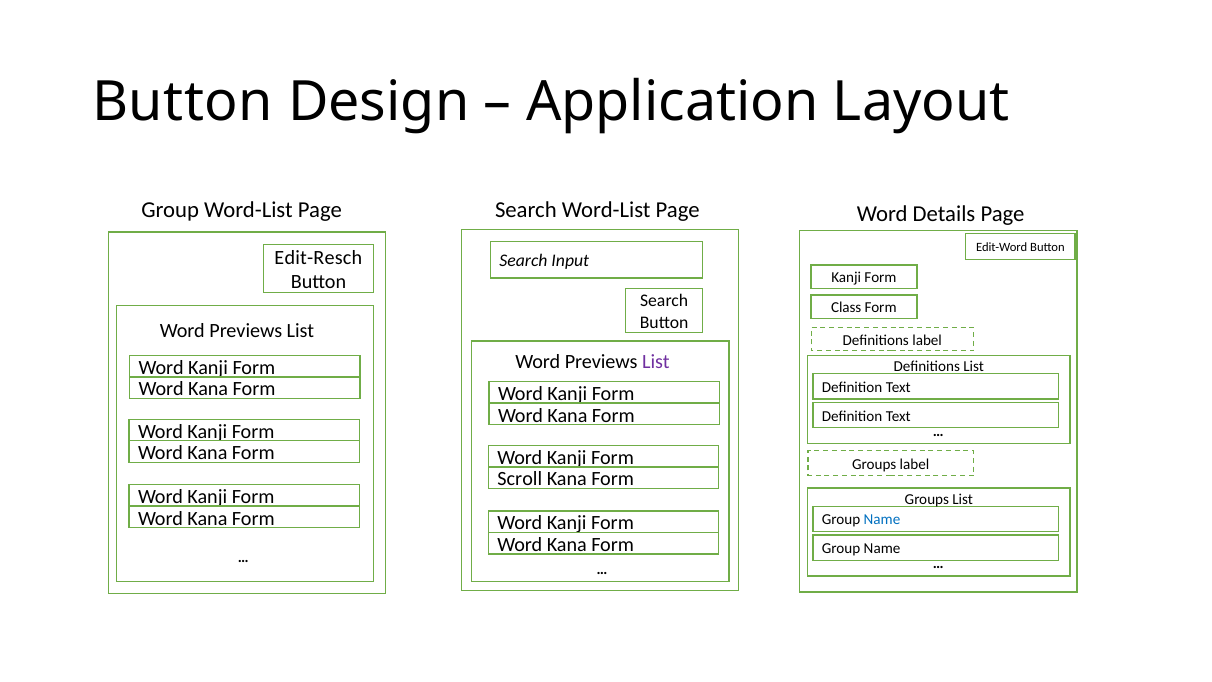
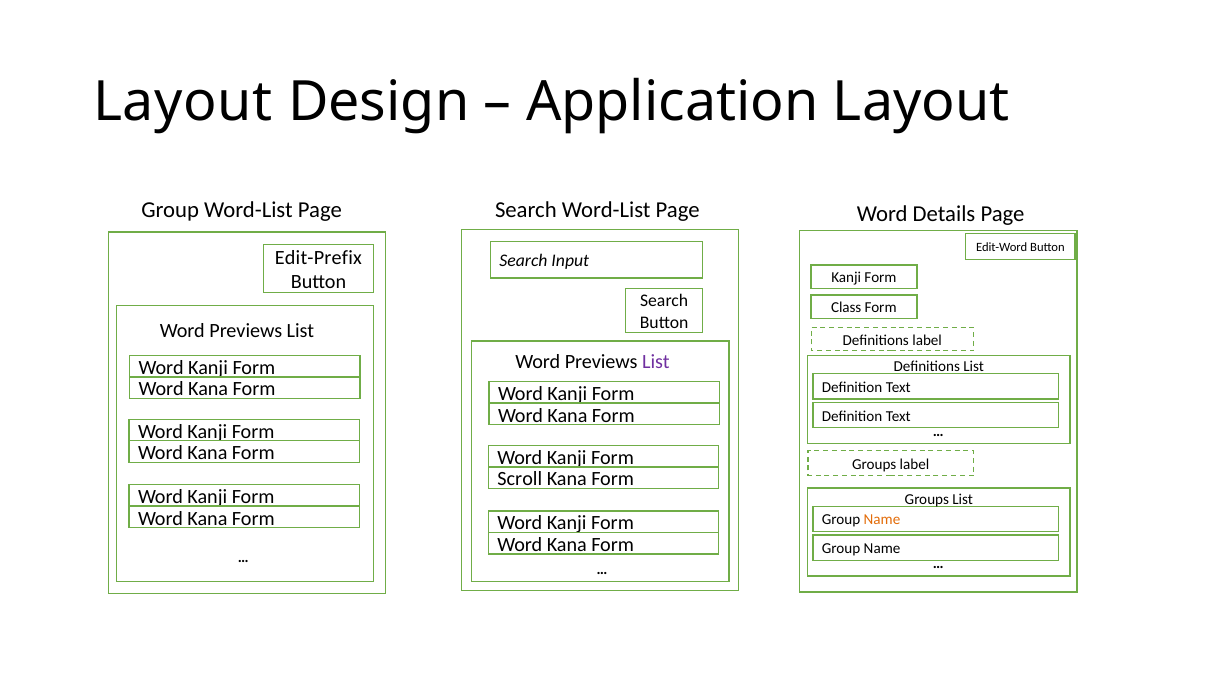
Button at (183, 102): Button -> Layout
Edit-Resch: Edit-Resch -> Edit-Prefix
Name at (882, 520) colour: blue -> orange
